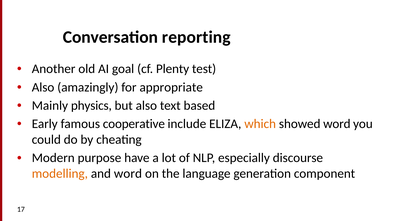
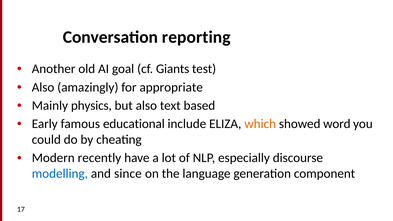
Plenty: Plenty -> Giants
cooperative: cooperative -> educational
purpose: purpose -> recently
modelling colour: orange -> blue
and word: word -> since
